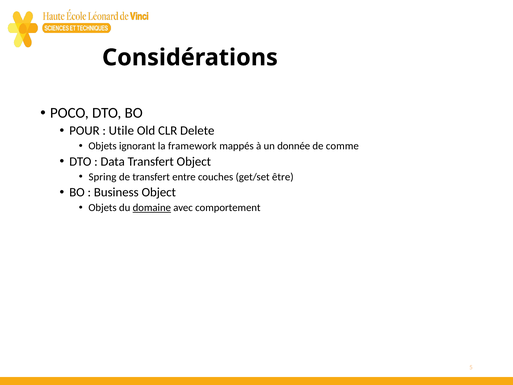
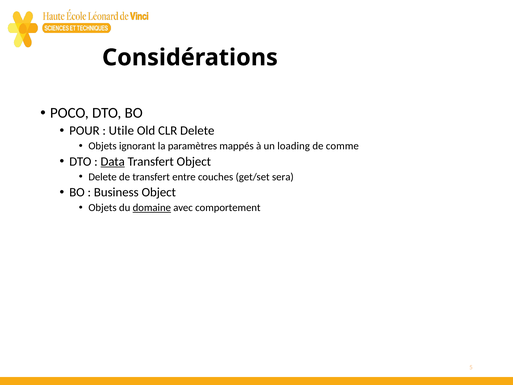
framework: framework -> paramètres
donnée: donnée -> loading
Data underline: none -> present
Spring at (103, 177): Spring -> Delete
être: être -> sera
